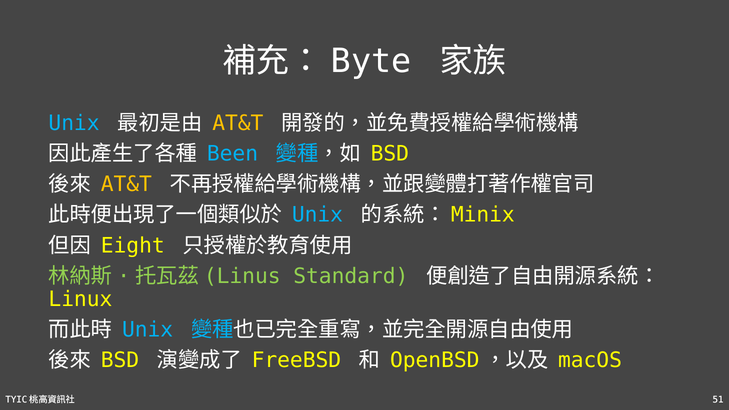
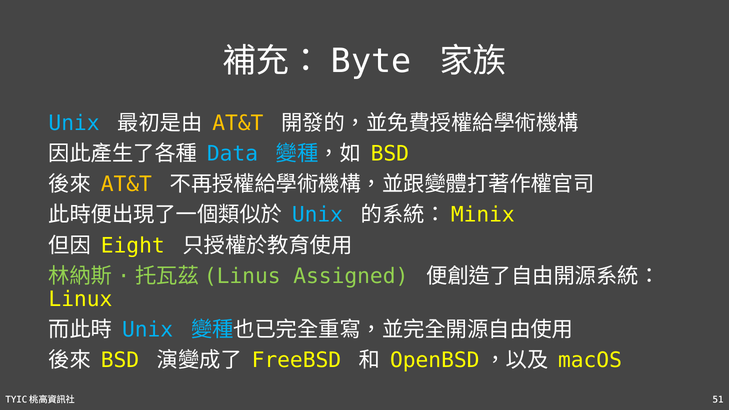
Been: Been -> Data
Standard: Standard -> Assigned
